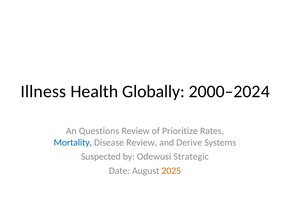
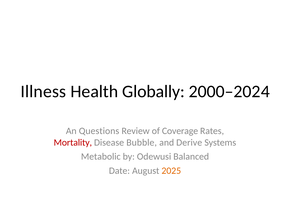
Prioritize: Prioritize -> Coverage
Mortality colour: blue -> red
Disease Review: Review -> Bubble
Suspected: Suspected -> Metabolic
Strategic: Strategic -> Balanced
